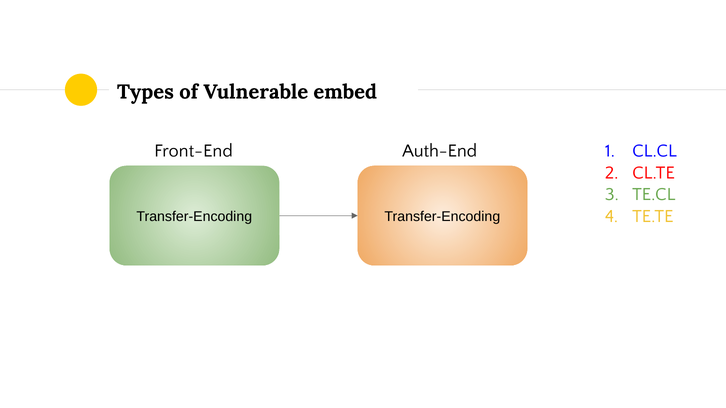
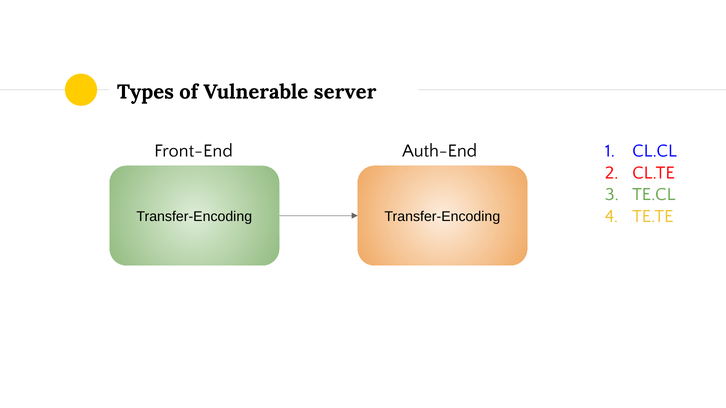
embed: embed -> server
